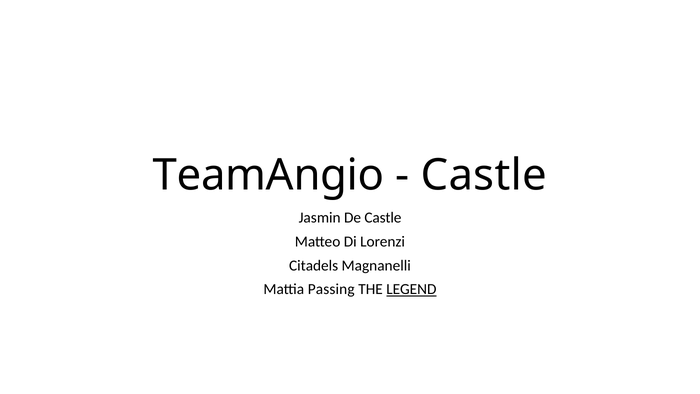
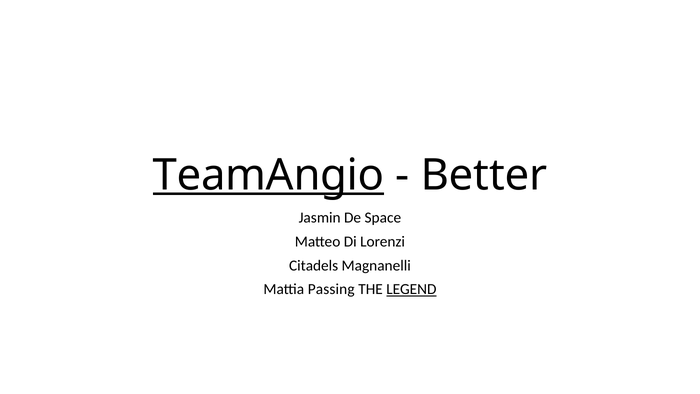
TeamAngio underline: none -> present
Castle at (484, 175): Castle -> Better
De Castle: Castle -> Space
